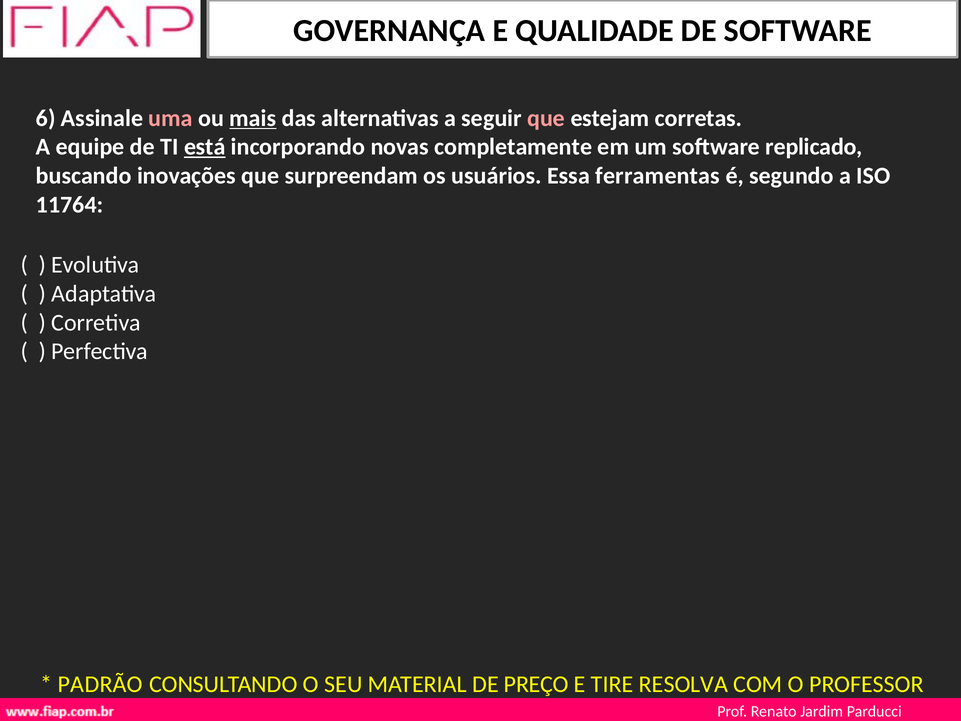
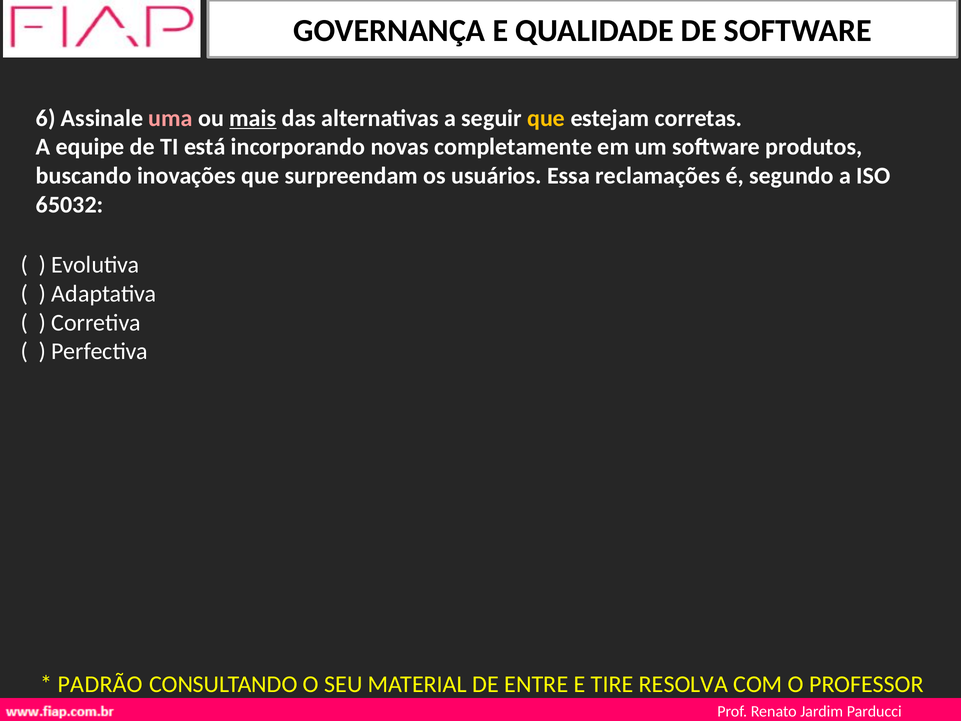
que at (546, 118) colour: pink -> yellow
está underline: present -> none
replicado: replicado -> produtos
ferramentas: ferramentas -> reclamações
11764: 11764 -> 65032
PREÇO: PREÇO -> ENTRE
